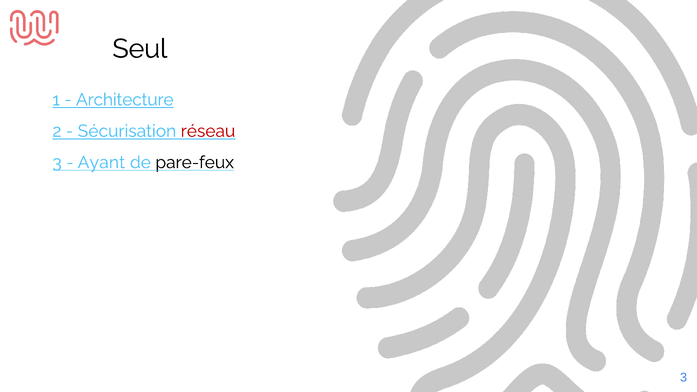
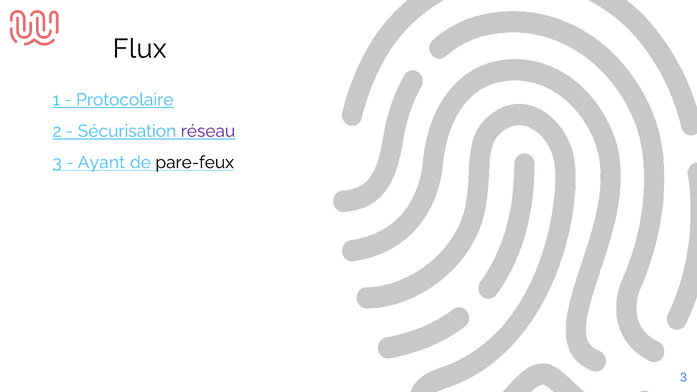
Seul: Seul -> Flux
Architecture: Architecture -> Protocolaire
réseau colour: red -> purple
